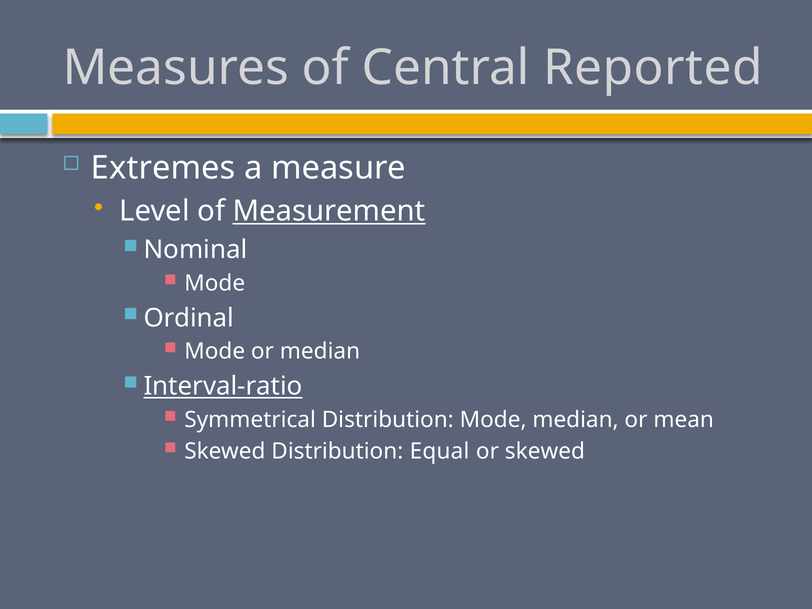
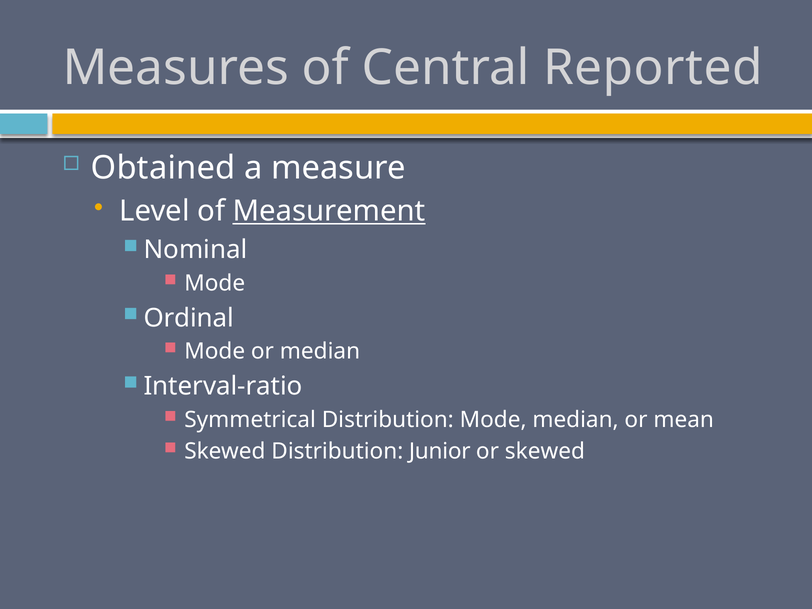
Extremes: Extremes -> Obtained
Interval-ratio underline: present -> none
Equal: Equal -> Junior
